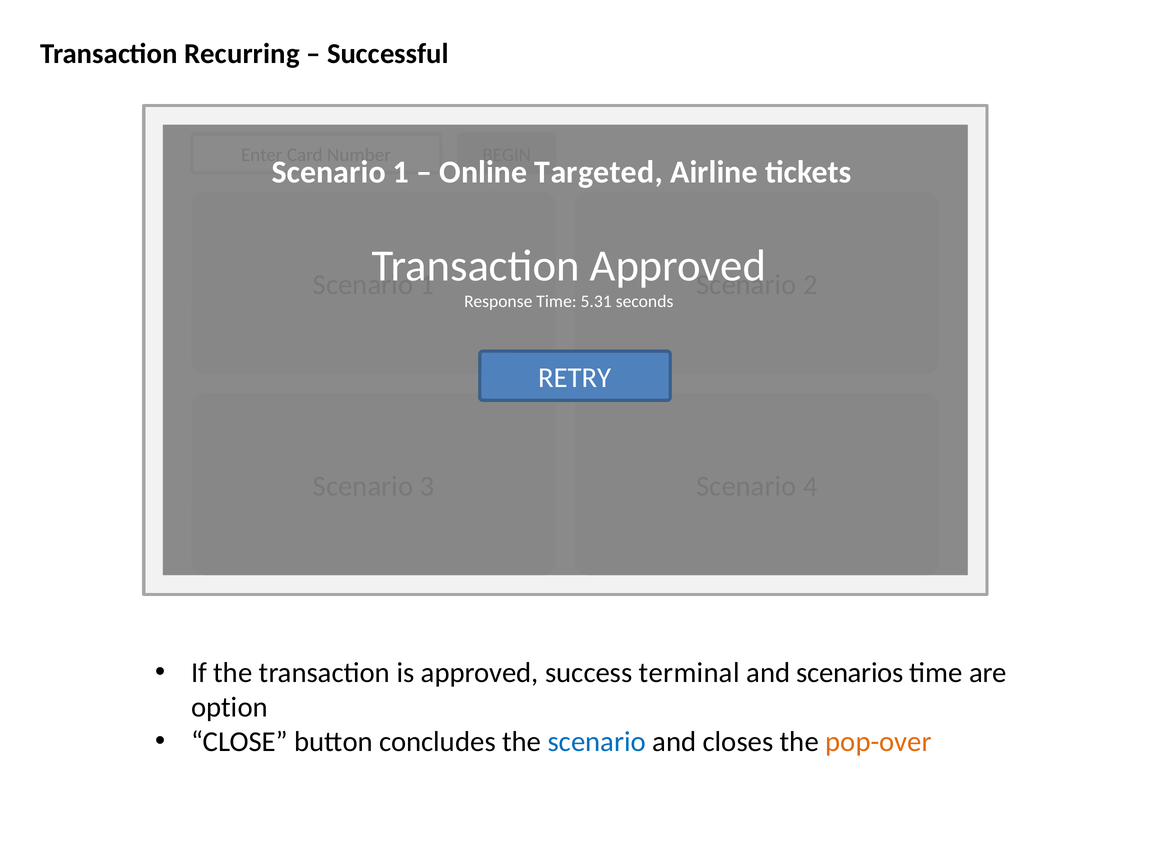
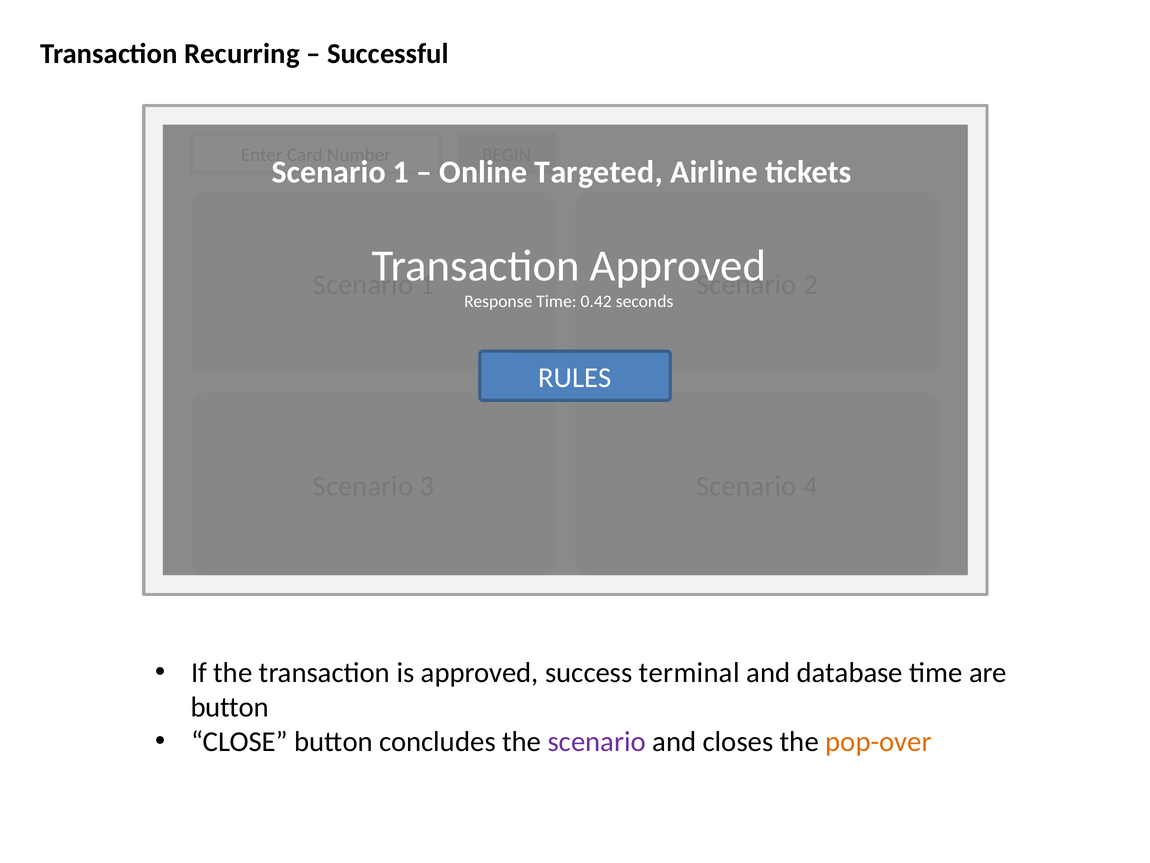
5.31: 5.31 -> 0.42
RETRY: RETRY -> RULES
scenarios: scenarios -> database
option at (229, 707): option -> button
scenario at (597, 741) colour: blue -> purple
